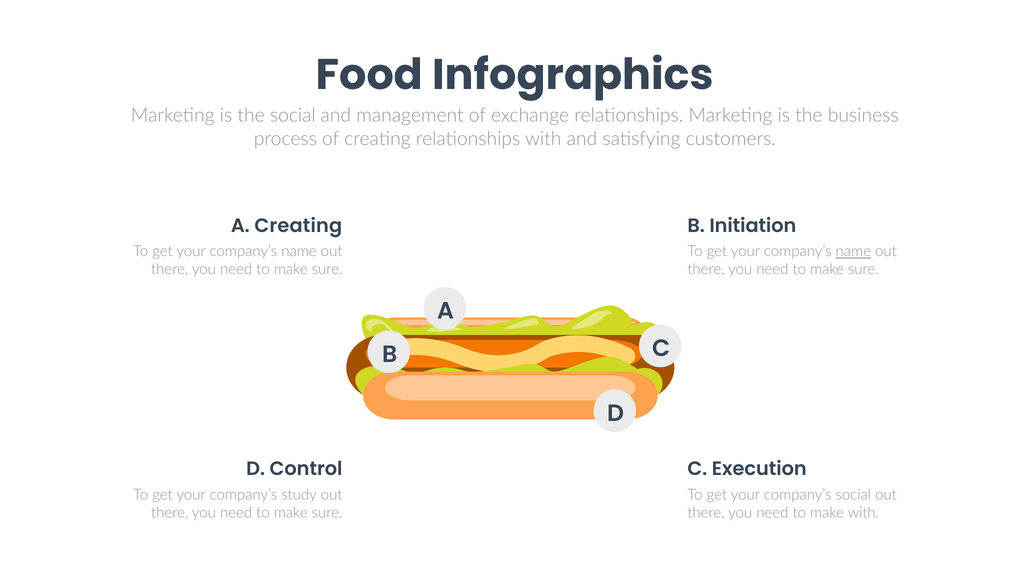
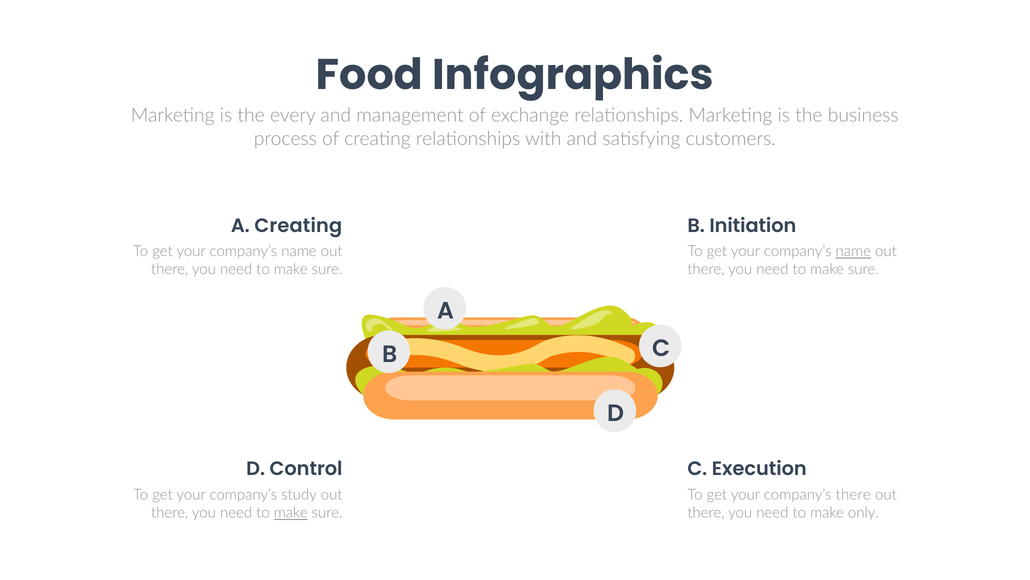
the social: social -> every
company’s social: social -> there
make at (291, 512) underline: none -> present
make with: with -> only
